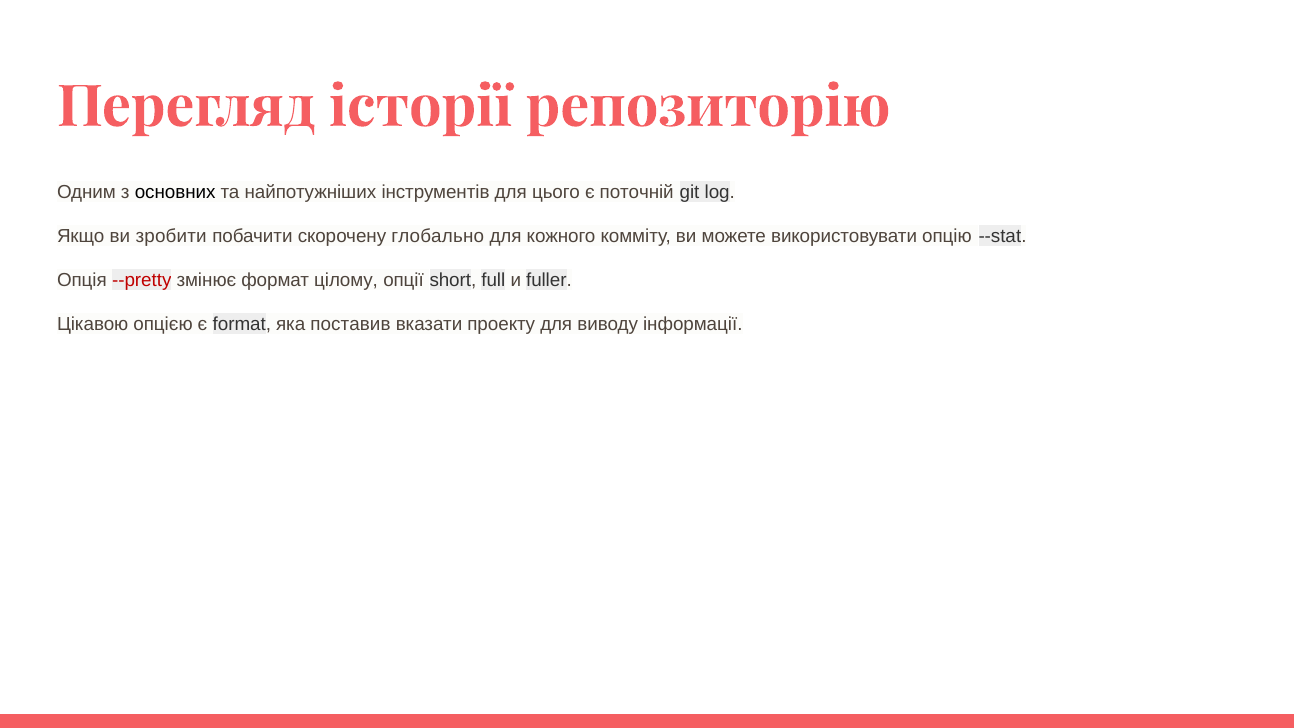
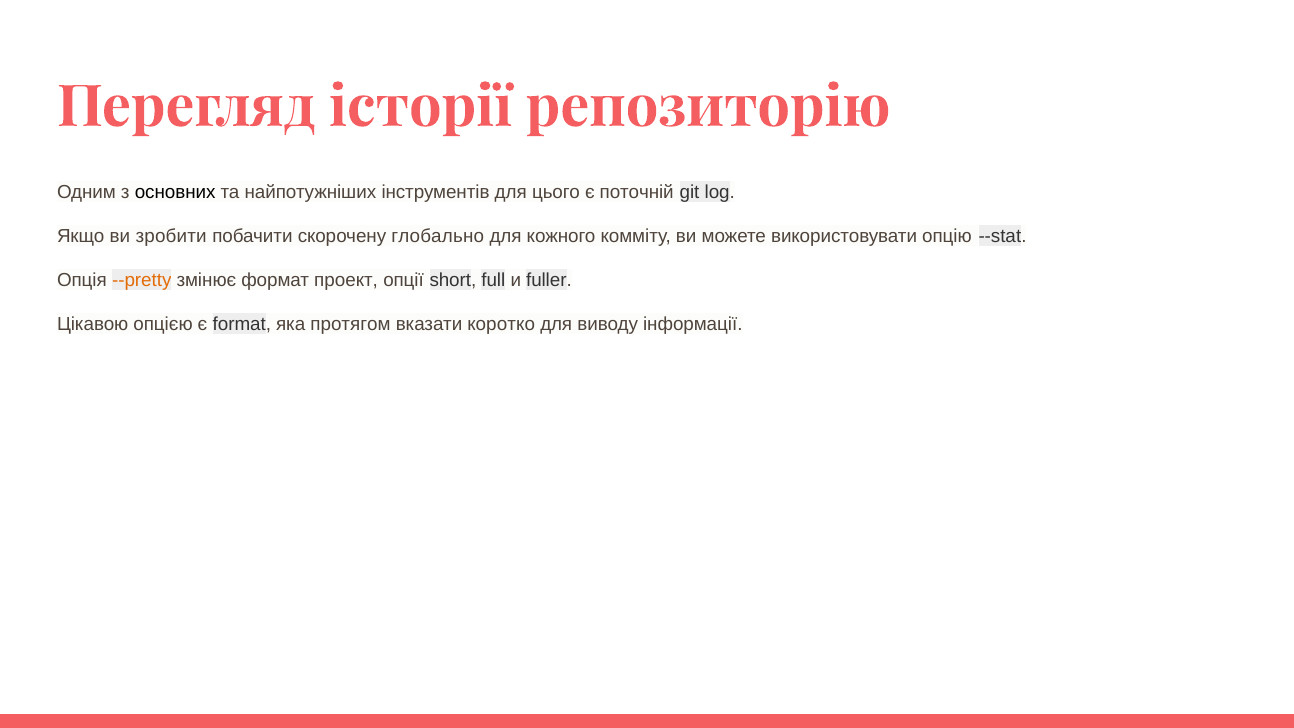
--pretty colour: red -> orange
цілому: цілому -> проект
поставив: поставив -> протягом
проекту: проекту -> коротко
